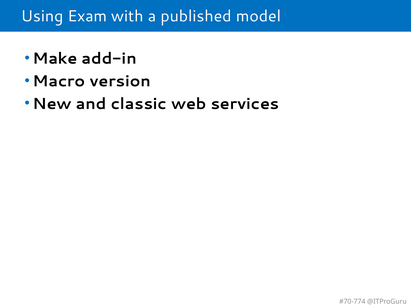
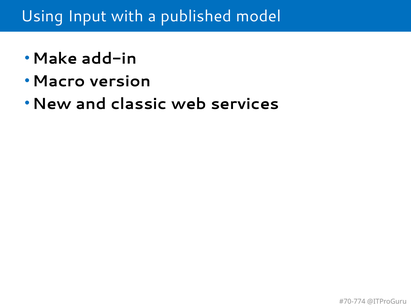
Exam: Exam -> Input
